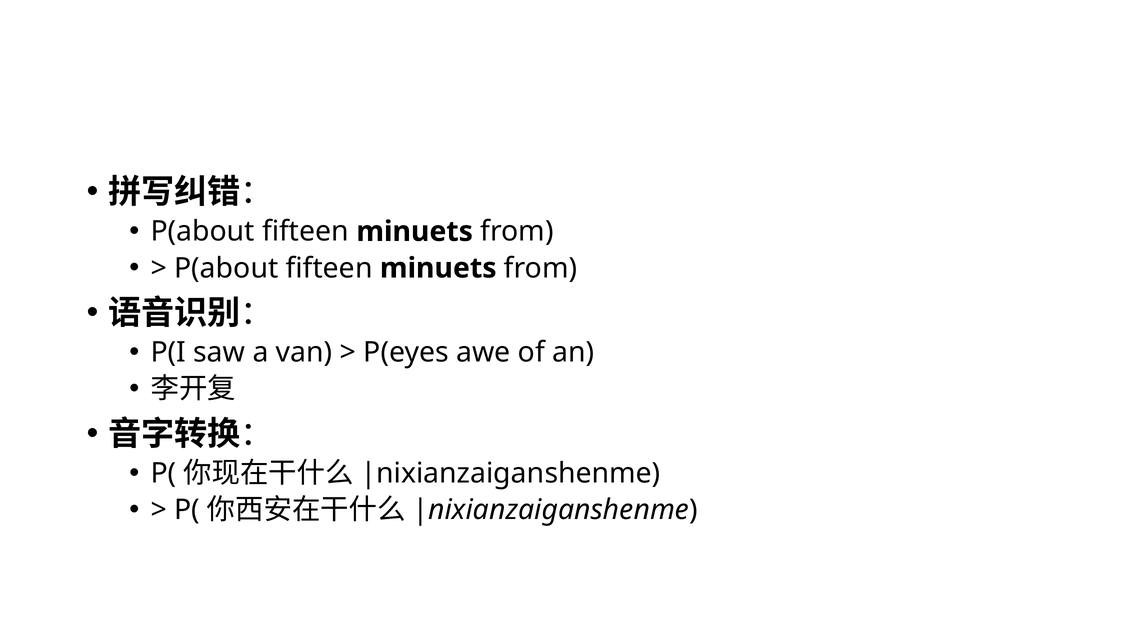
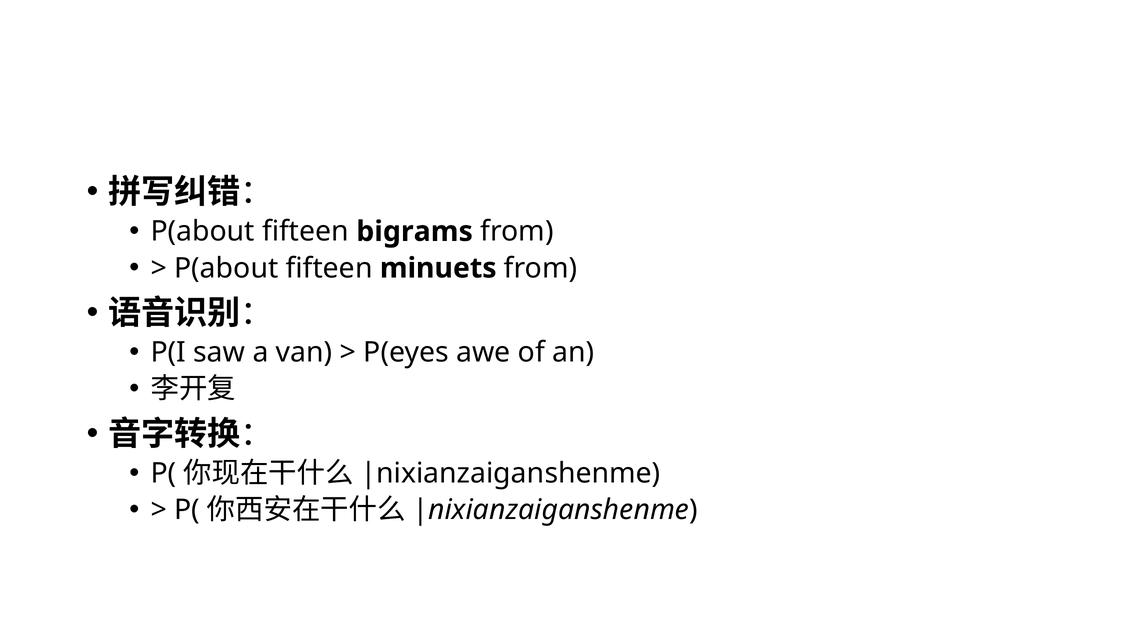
minuets at (415, 231): minuets -> bigrams
